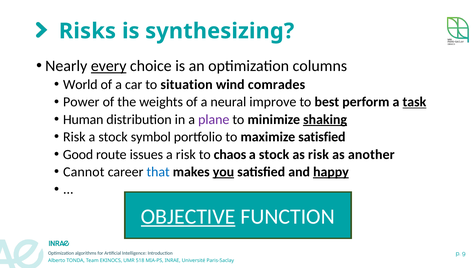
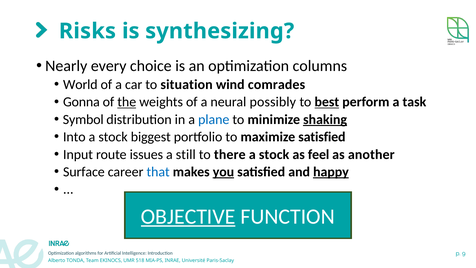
every underline: present -> none
Power: Power -> Gonna
the underline: none -> present
improve: improve -> possibly
best underline: none -> present
task underline: present -> none
Human: Human -> Symbol
plane colour: purple -> blue
Risk at (74, 137): Risk -> Into
symbol: symbol -> biggest
Good: Good -> Input
a risk: risk -> still
chaos: chaos -> there
as risk: risk -> feel
Cannot: Cannot -> Surface
